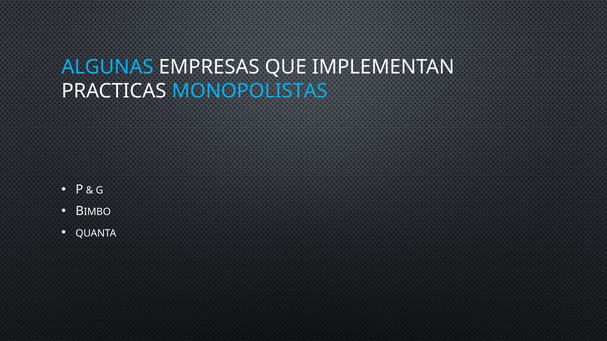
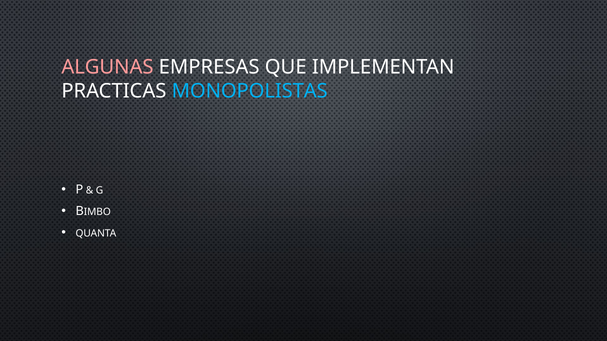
ALGUNAS colour: light blue -> pink
